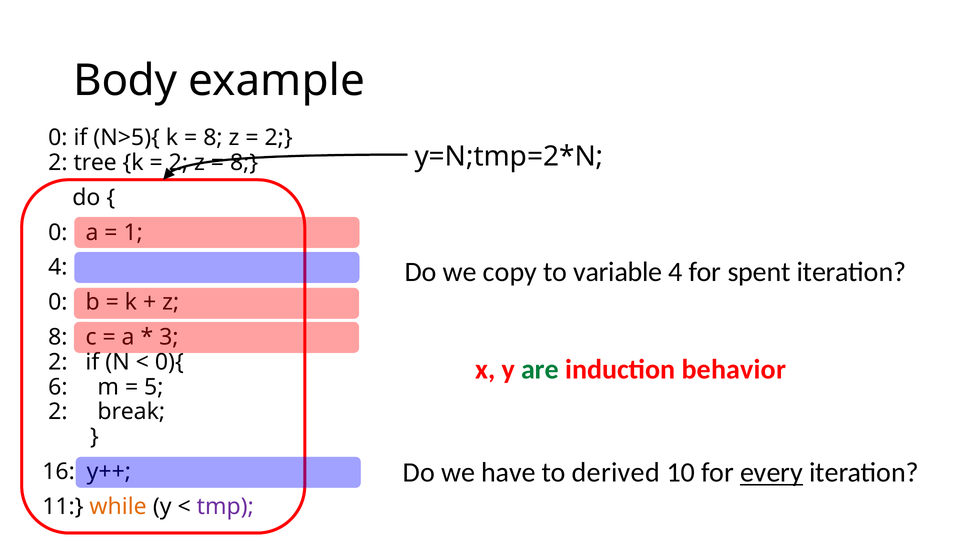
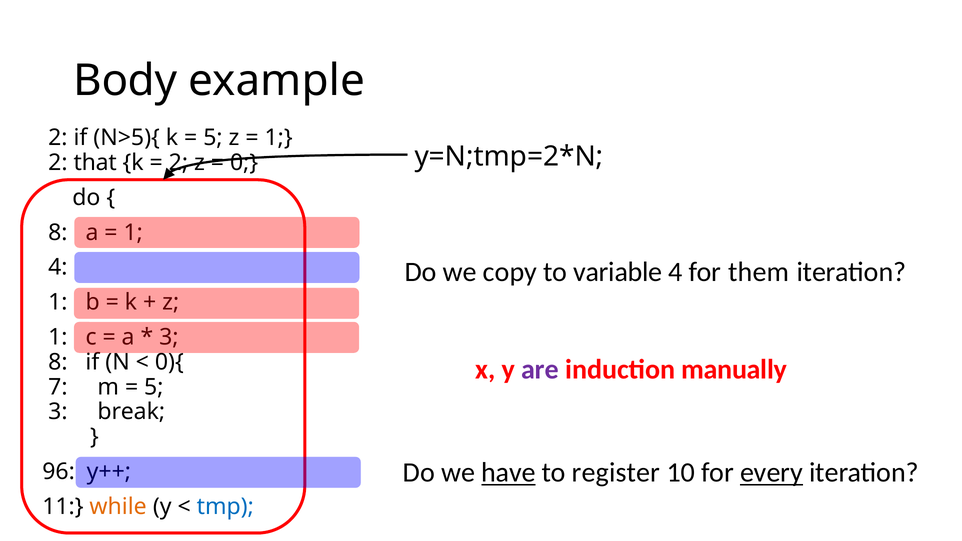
0 at (58, 138): 0 -> 2
8 at (213, 138): 8 -> 5
2 at (279, 138): 2 -> 1
tree: tree -> that
8 at (244, 163): 8 -> 0
0 at (58, 233): 0 -> 8
spent: spent -> them
0 at (58, 302): 0 -> 1
8 at (58, 337): 8 -> 1
2 at (58, 362): 2 -> 8
are colour: green -> purple
behavior: behavior -> manually
6: 6 -> 7
2 at (58, 412): 2 -> 3
have underline: none -> present
derived: derived -> register
16: 16 -> 96
tmp colour: purple -> blue
